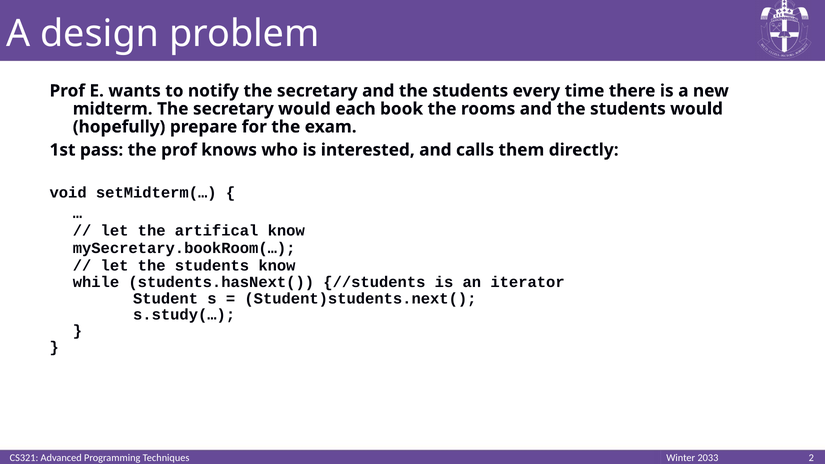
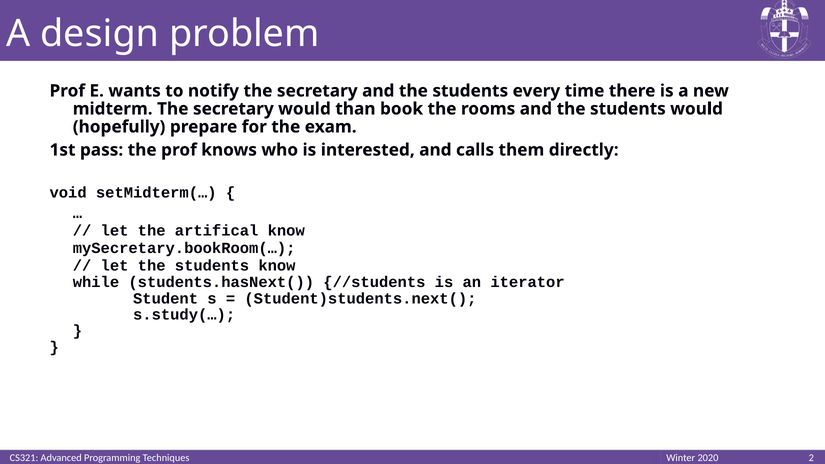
each: each -> than
2033: 2033 -> 2020
